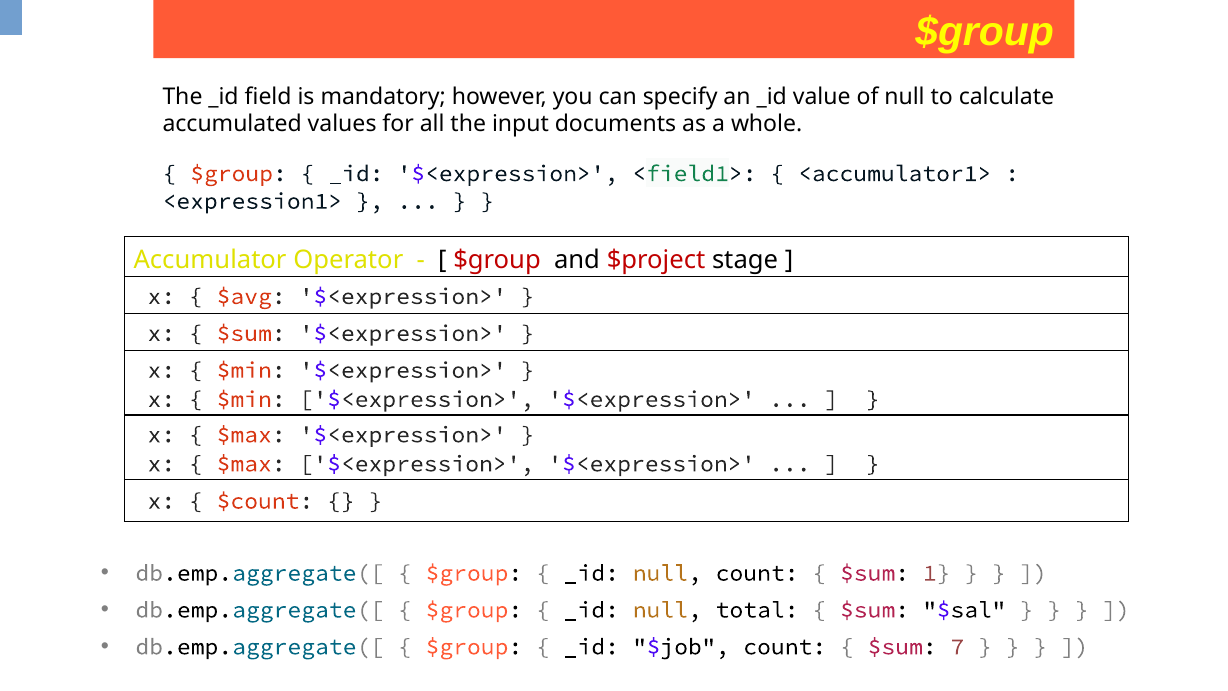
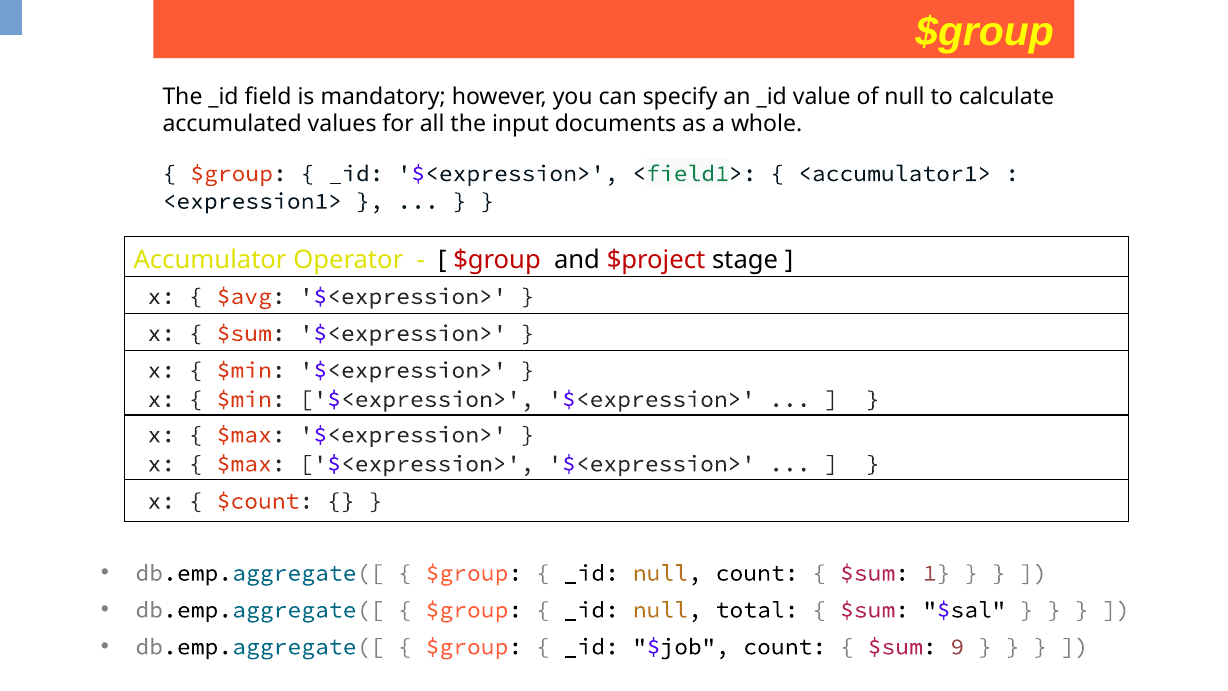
7: 7 -> 9
